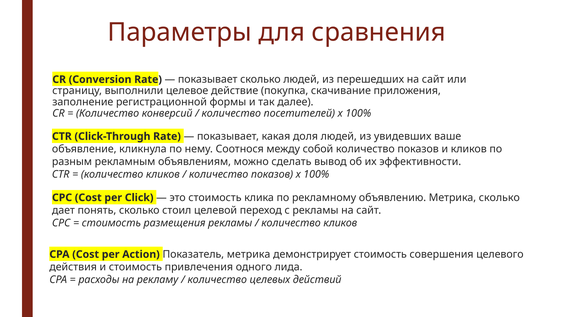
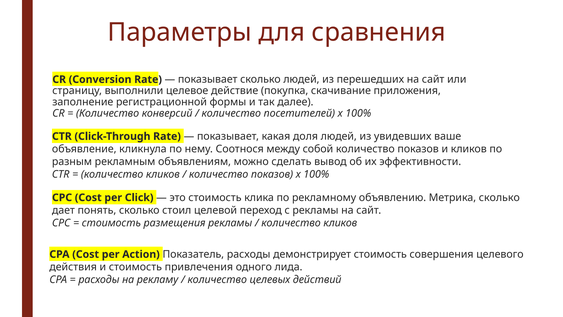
Показатель метрика: метрика -> расходы
